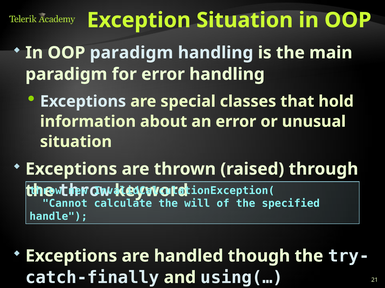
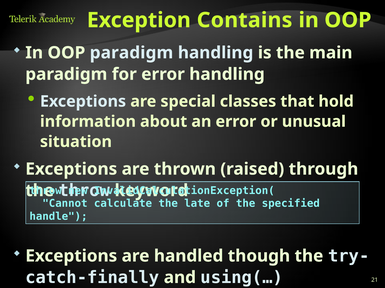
Exception Situation: Situation -> Contains
will: will -> late
